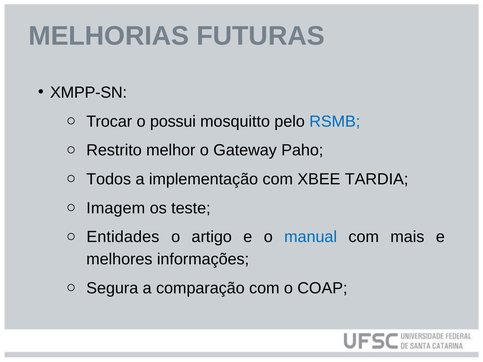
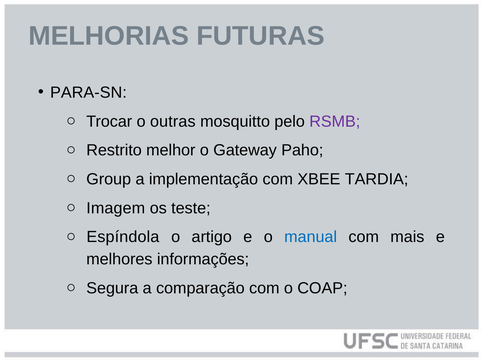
XMPP-SN: XMPP-SN -> PARA-SN
possui: possui -> outras
RSMB colour: blue -> purple
Todos: Todos -> Group
Entidades: Entidades -> Espíndola
